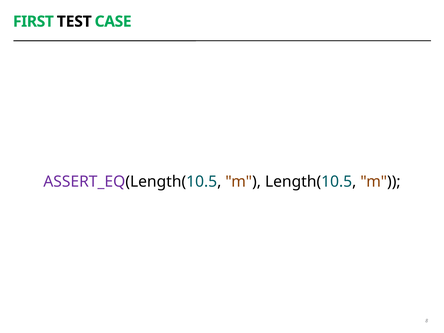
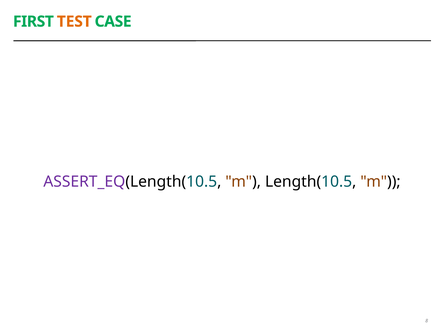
TEST colour: black -> orange
